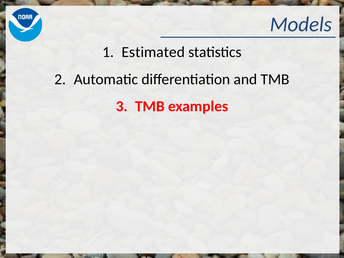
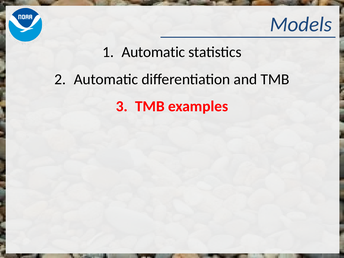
Estimated at (153, 52): Estimated -> Automatic
